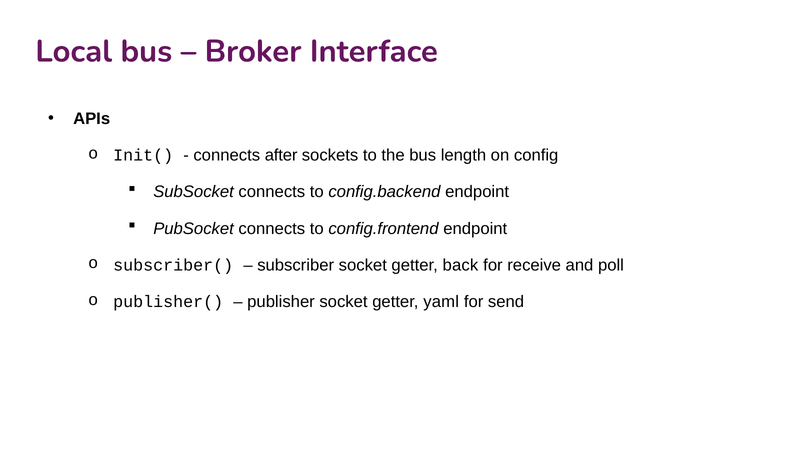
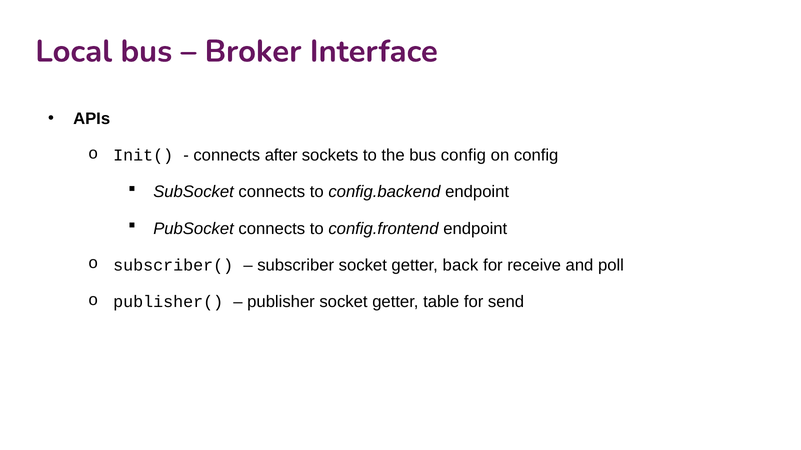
bus length: length -> config
yaml: yaml -> table
